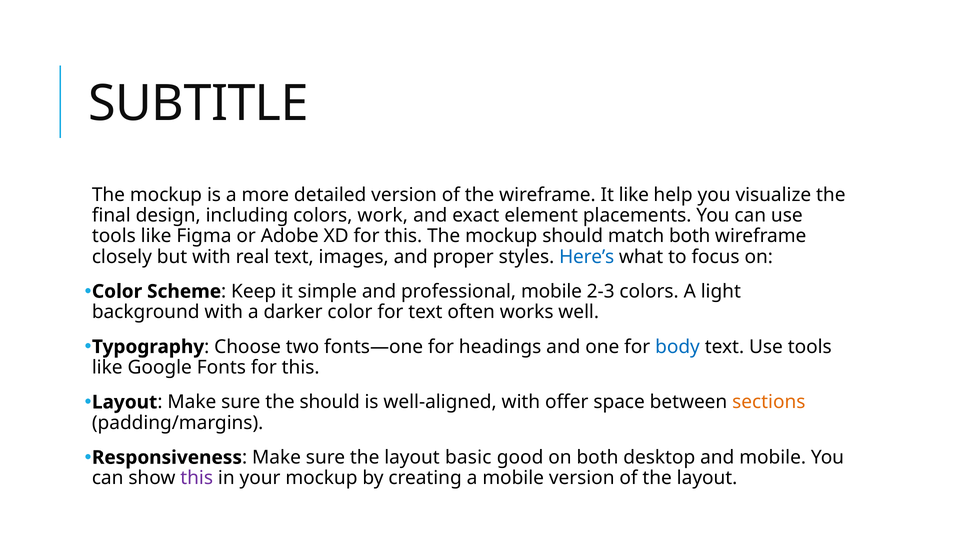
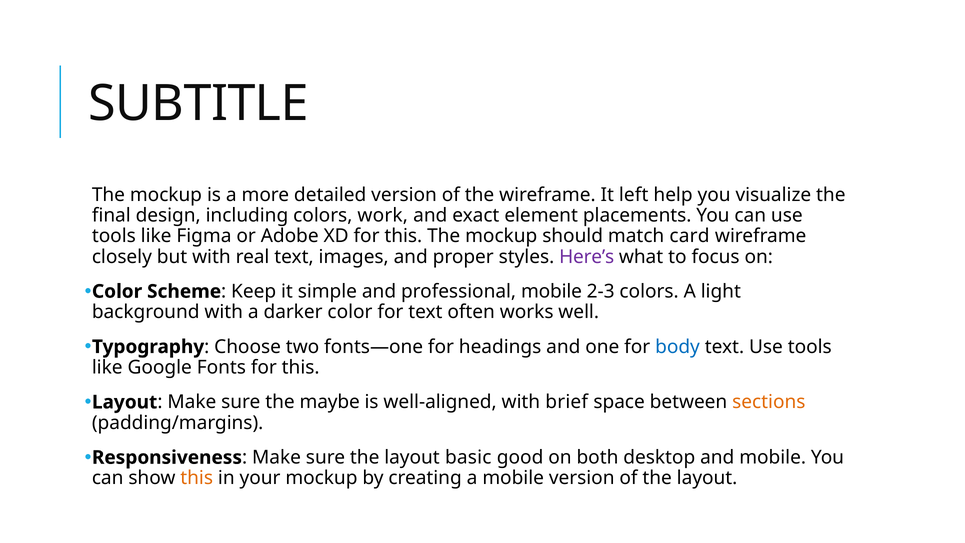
It like: like -> left
match both: both -> card
Here’s colour: blue -> purple
the should: should -> maybe
offer: offer -> brief
this at (197, 478) colour: purple -> orange
